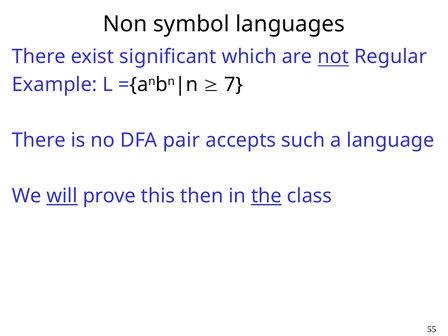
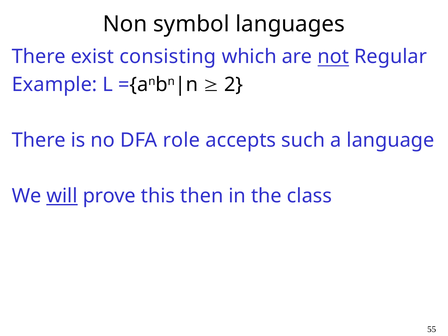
significant: significant -> consisting
7: 7 -> 2
pair: pair -> role
the underline: present -> none
